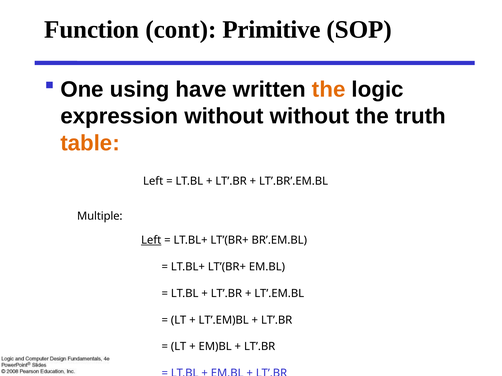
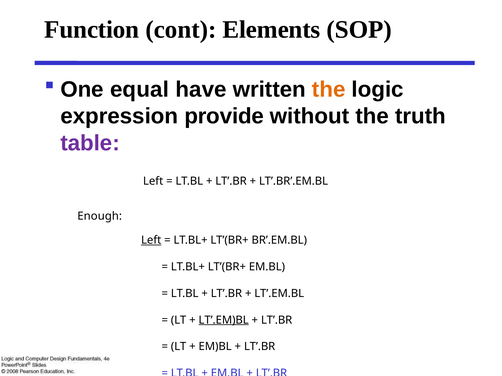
Primitive: Primitive -> Elements
using: using -> equal
expression without: without -> provide
table colour: orange -> purple
Multiple: Multiple -> Enough
LT’.EM)BL underline: none -> present
